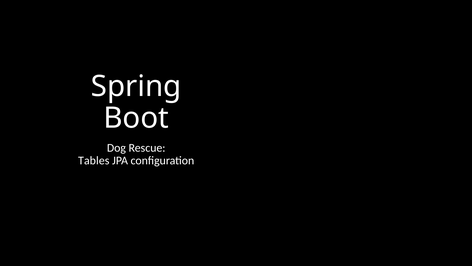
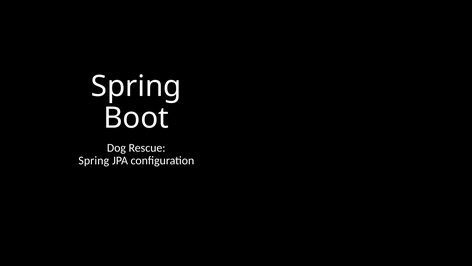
Tables at (94, 160): Tables -> Spring
